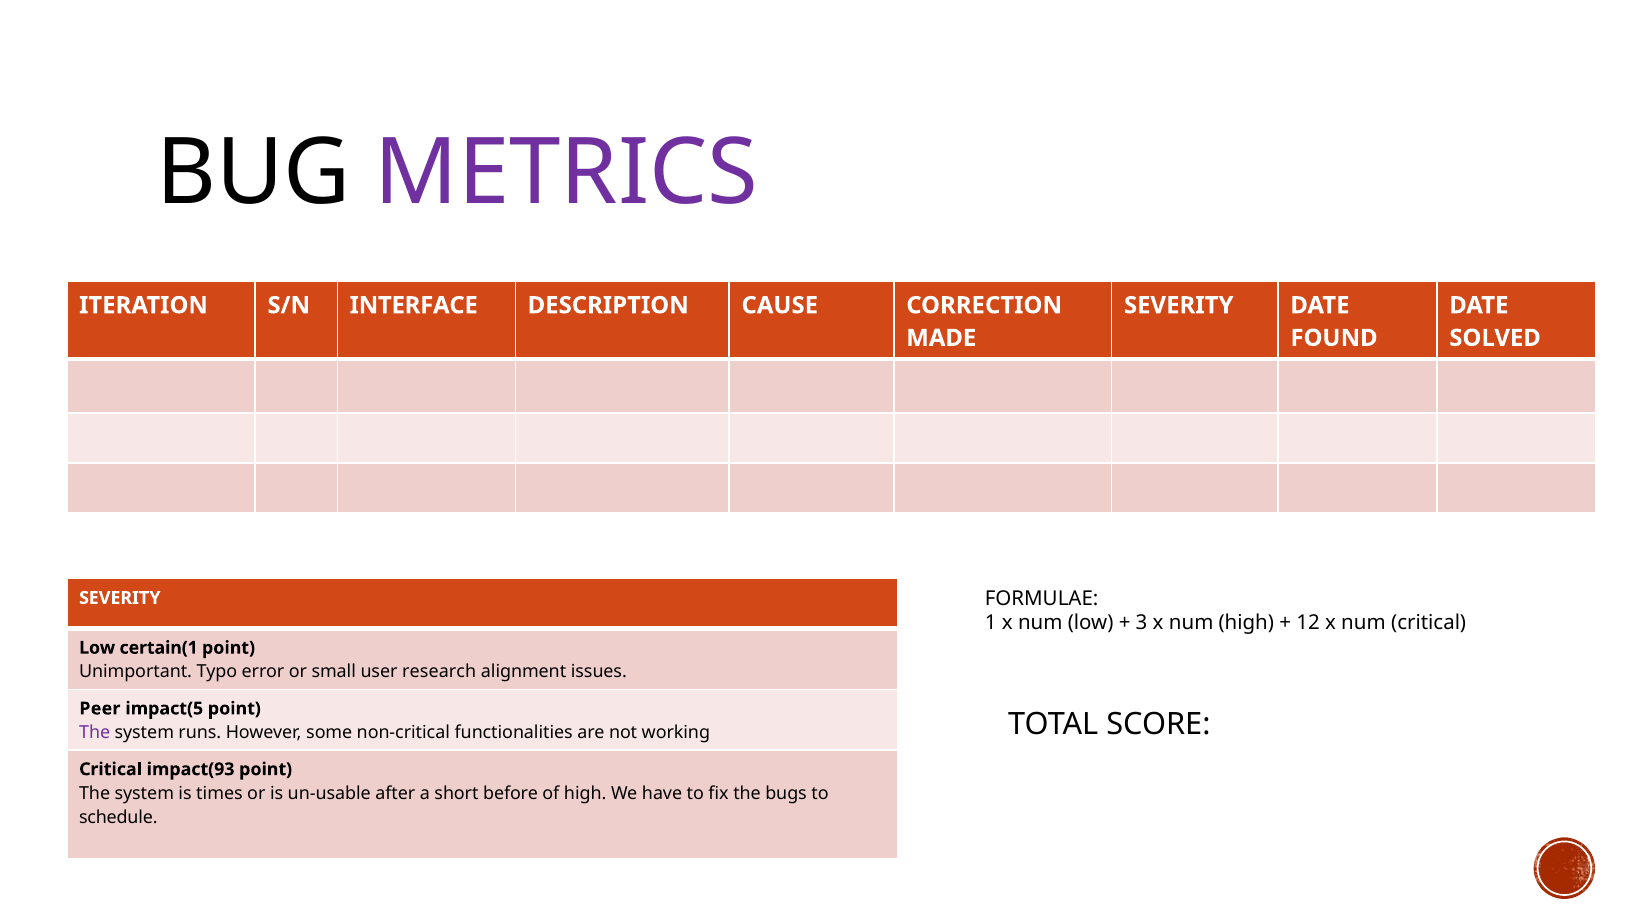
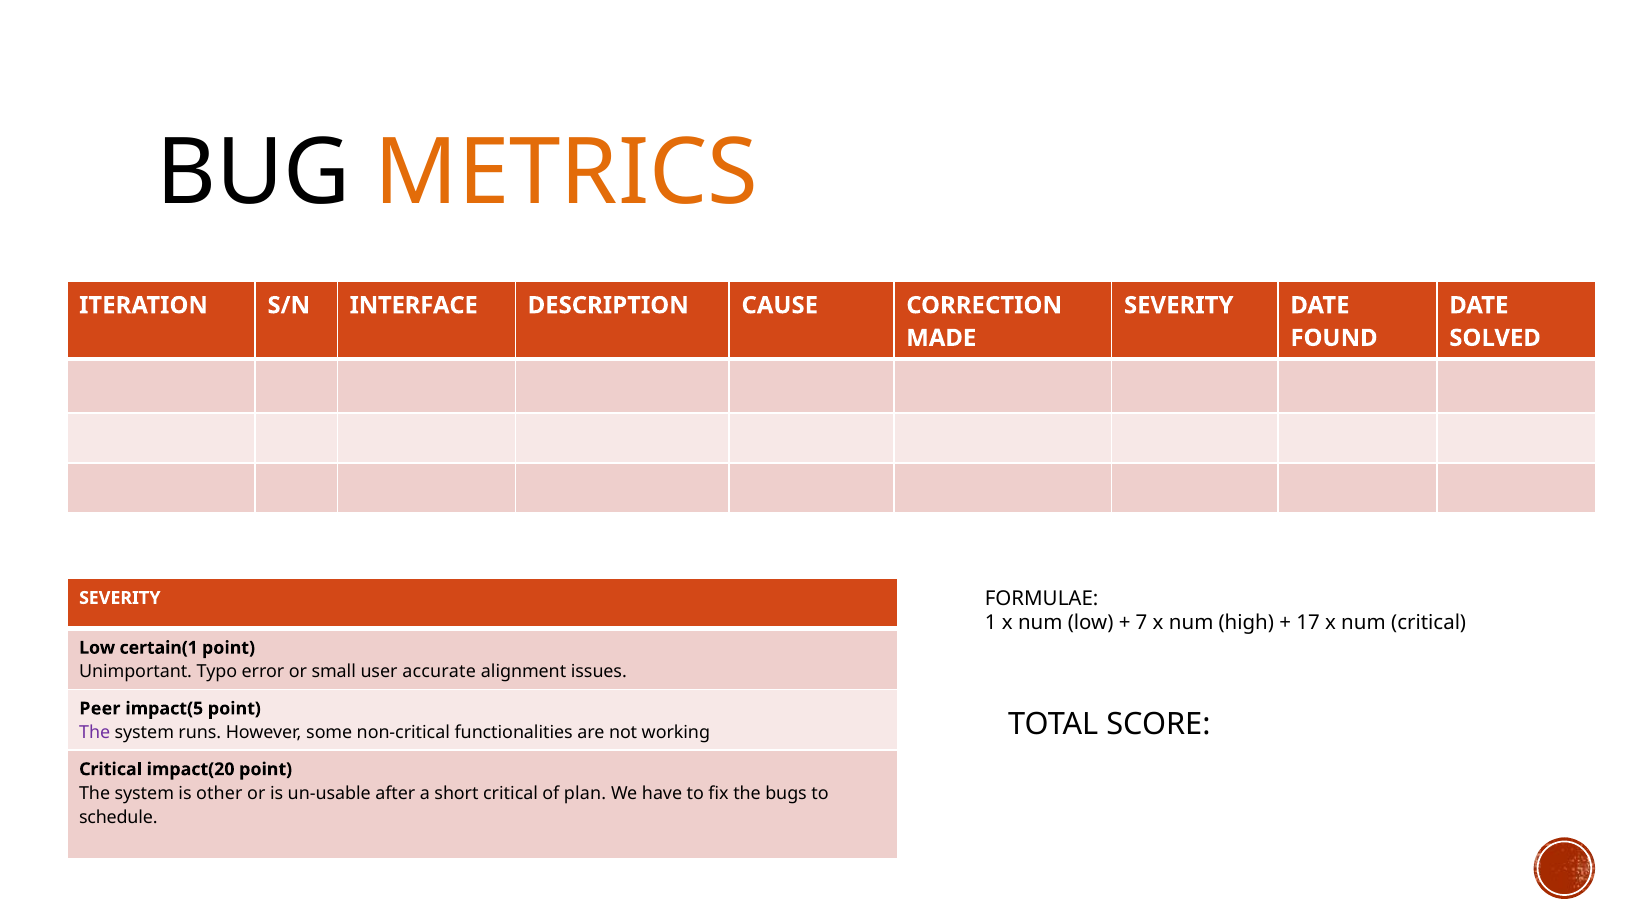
METRICS colour: purple -> orange
3: 3 -> 7
12: 12 -> 17
research: research -> accurate
impact(93: impact(93 -> impact(20
times: times -> other
short before: before -> critical
of high: high -> plan
